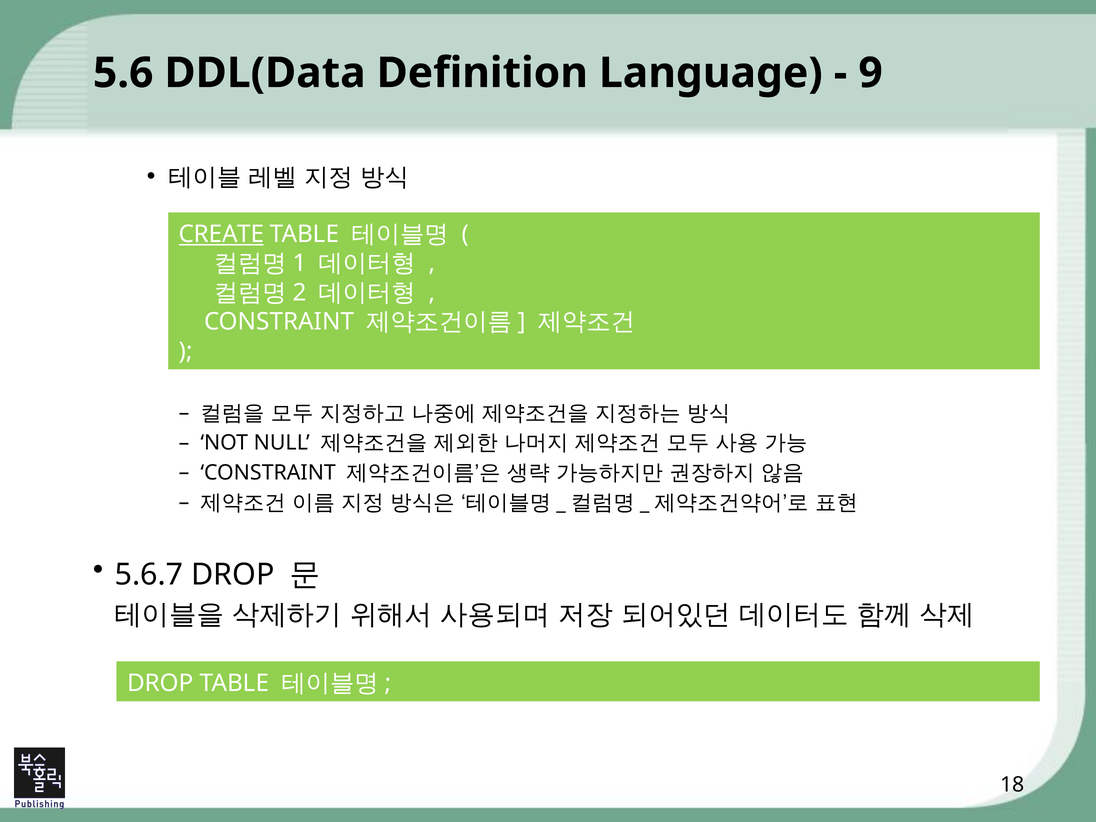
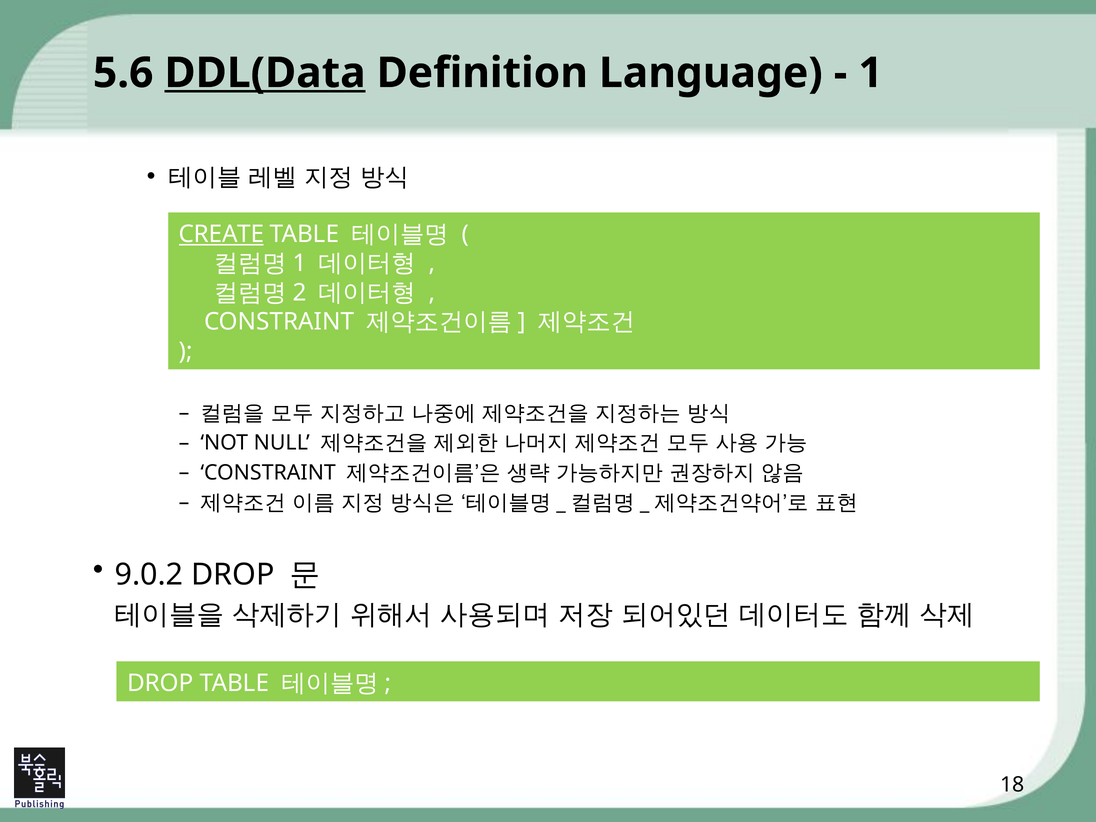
DDL(Data underline: none -> present
9: 9 -> 1
5.6.7: 5.6.7 -> 9.0.2
